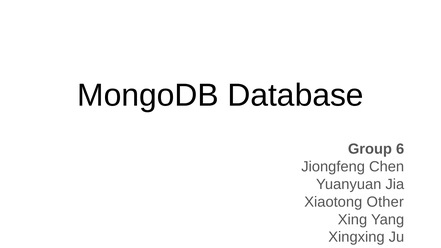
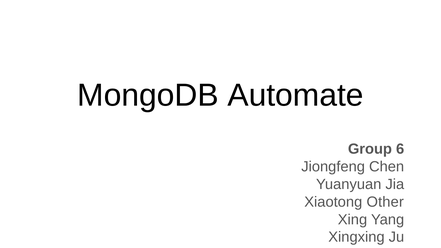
Database: Database -> Automate
